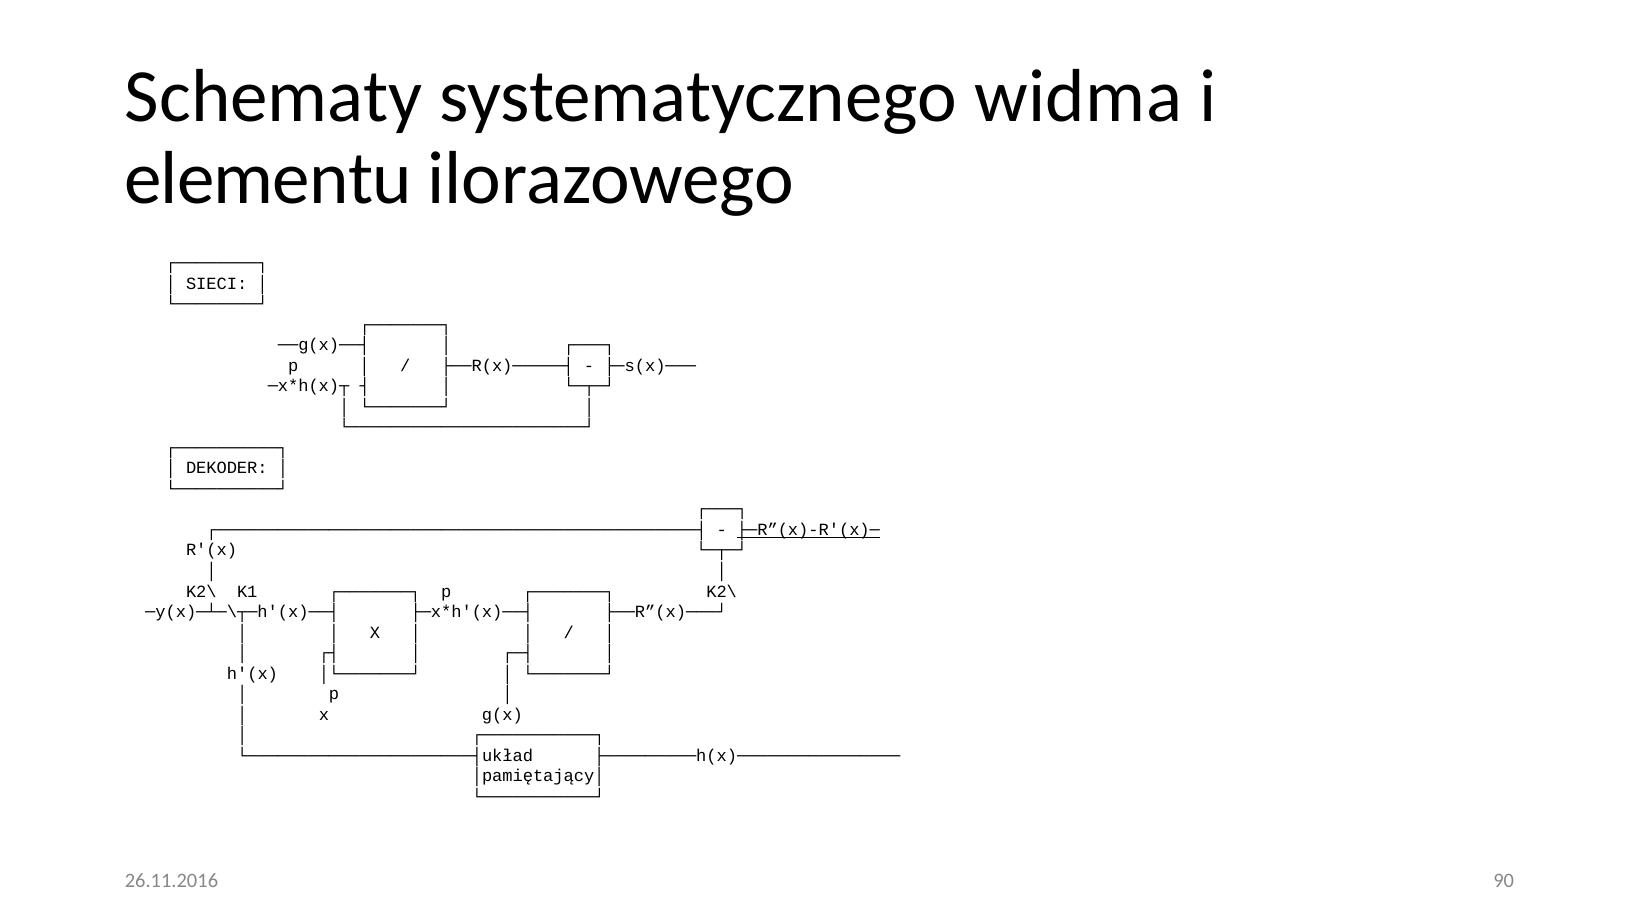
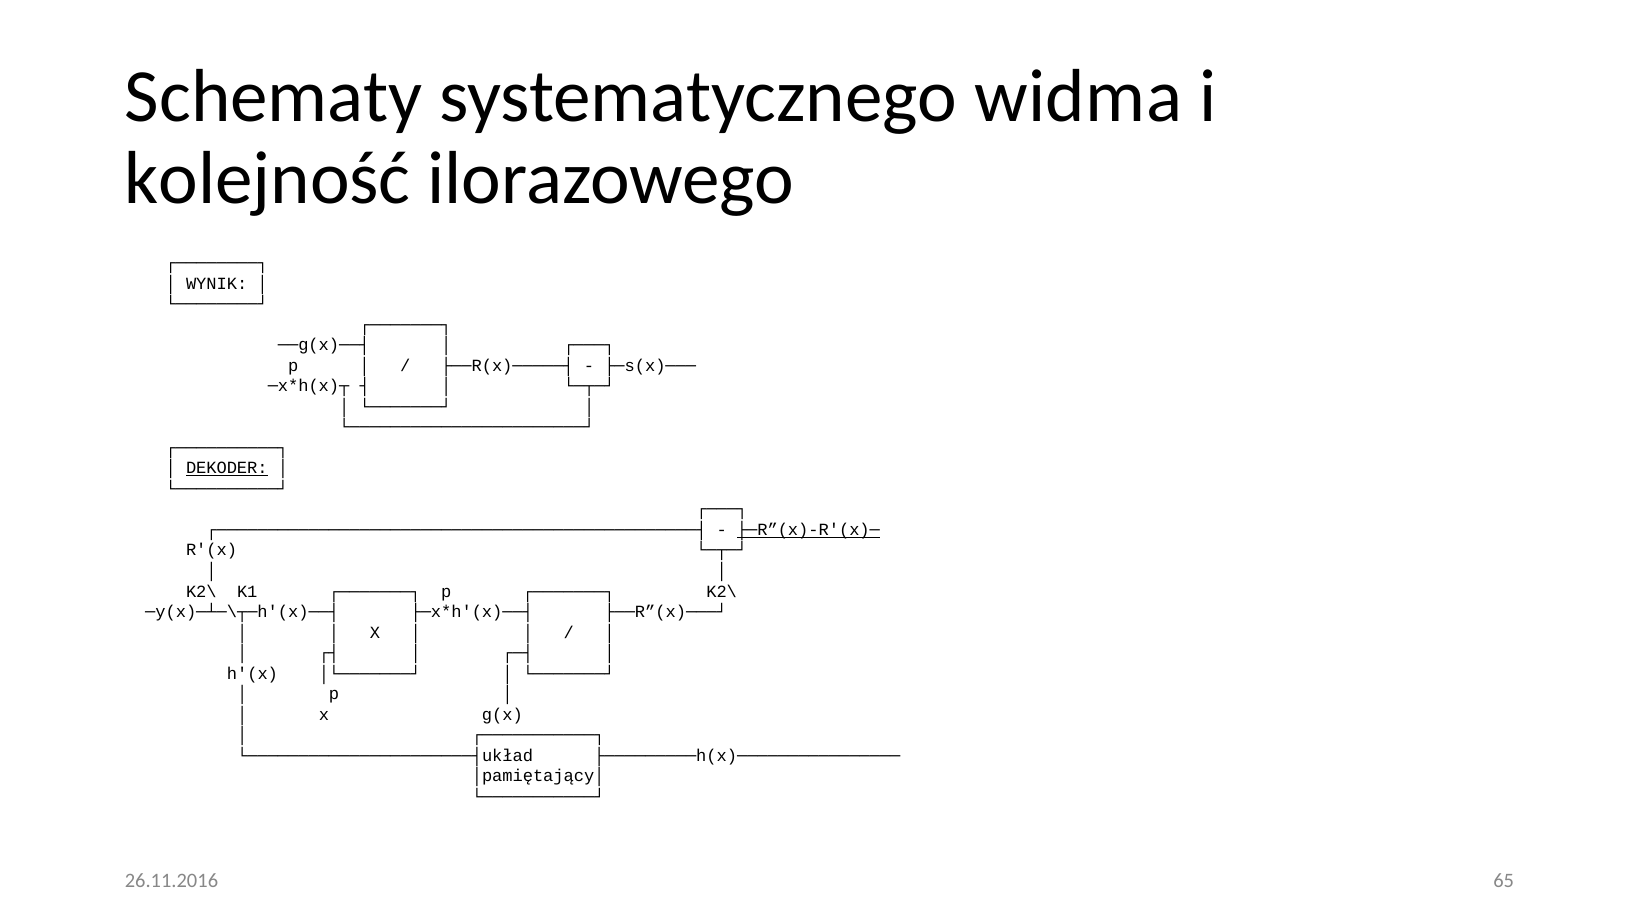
elementu: elementu -> kolejność
SIECI: SIECI -> WYNIK
DEKODER underline: none -> present
90: 90 -> 65
